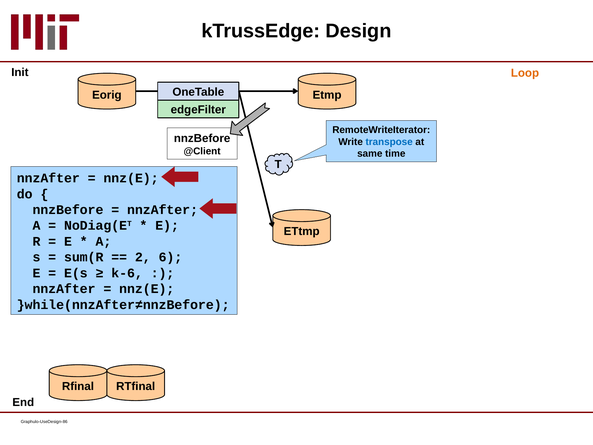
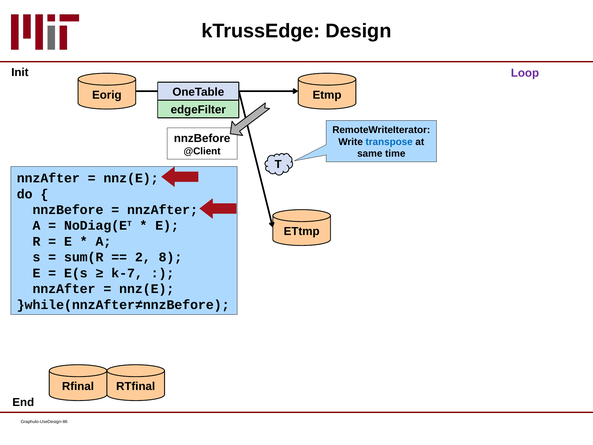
Loop colour: orange -> purple
6: 6 -> 8
k-6: k-6 -> k-7
